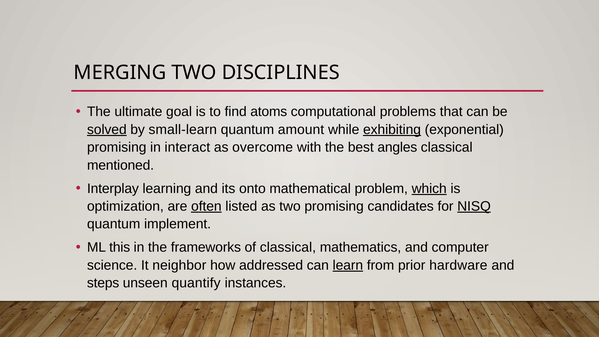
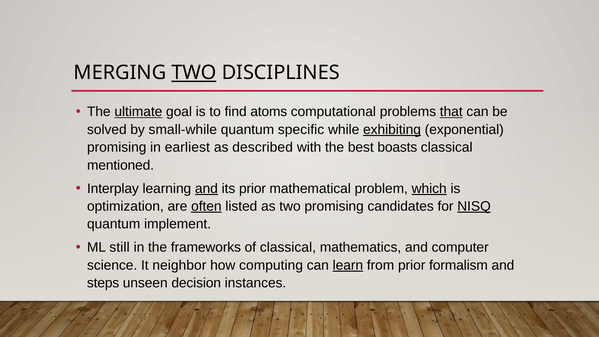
TWO at (194, 73) underline: none -> present
ultimate underline: none -> present
that underline: none -> present
solved underline: present -> none
small-learn: small-learn -> small-while
amount: amount -> specific
interact: interact -> earliest
overcome: overcome -> described
angles: angles -> boasts
and at (206, 188) underline: none -> present
its onto: onto -> prior
this: this -> still
addressed: addressed -> computing
hardware: hardware -> formalism
quantify: quantify -> decision
